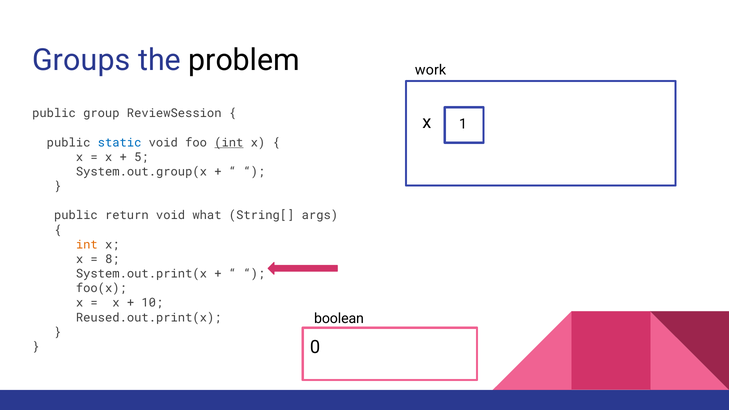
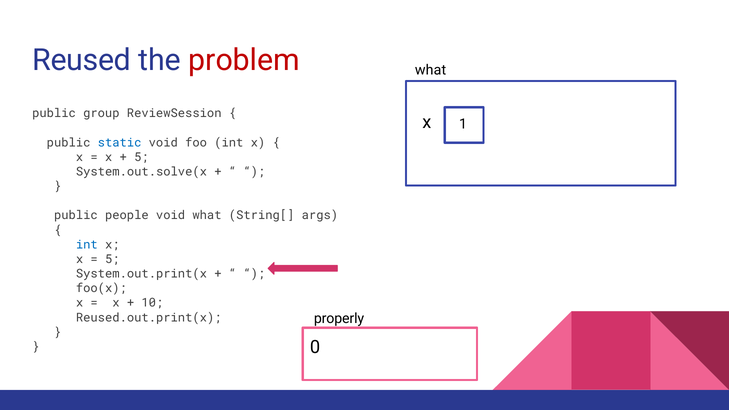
Groups: Groups -> Reused
problem colour: black -> red
work at (431, 70): work -> what
int at (229, 143) underline: present -> none
System.out.group(x: System.out.group(x -> System.out.solve(x
return: return -> people
int at (87, 245) colour: orange -> blue
8 at (112, 259): 8 -> 5
boolean: boolean -> properly
